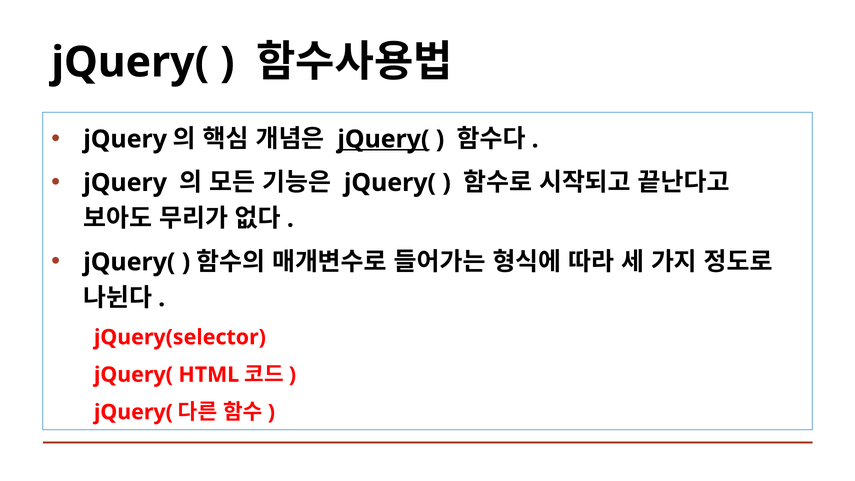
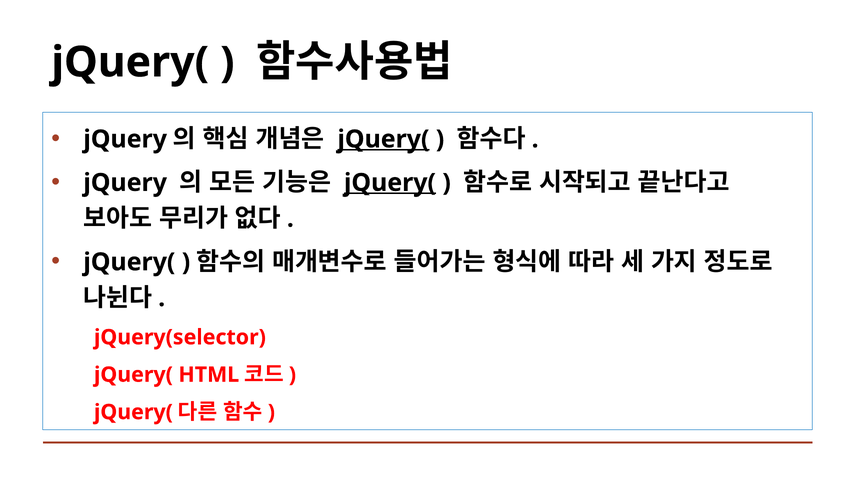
jQuery( at (390, 183) underline: none -> present
